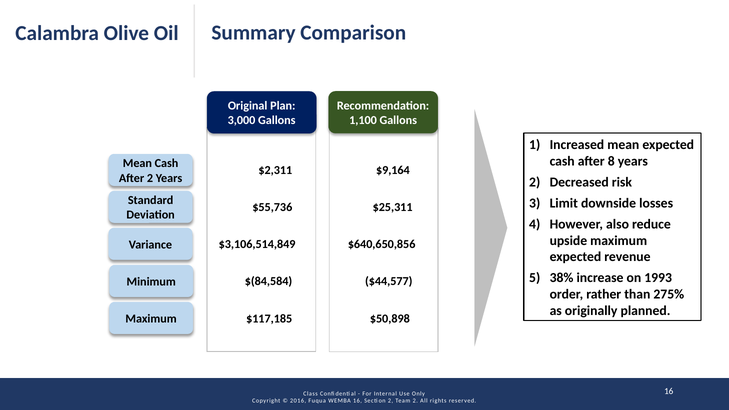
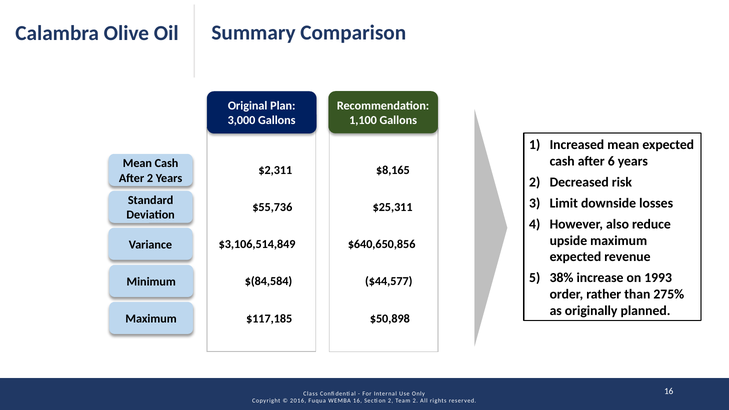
8: 8 -> 6
$9,164: $9,164 -> $8,165
